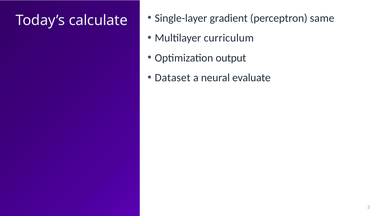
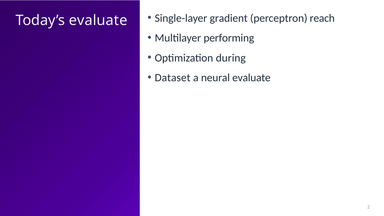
Today’s calculate: calculate -> evaluate
same: same -> reach
curriculum: curriculum -> performing
output: output -> during
